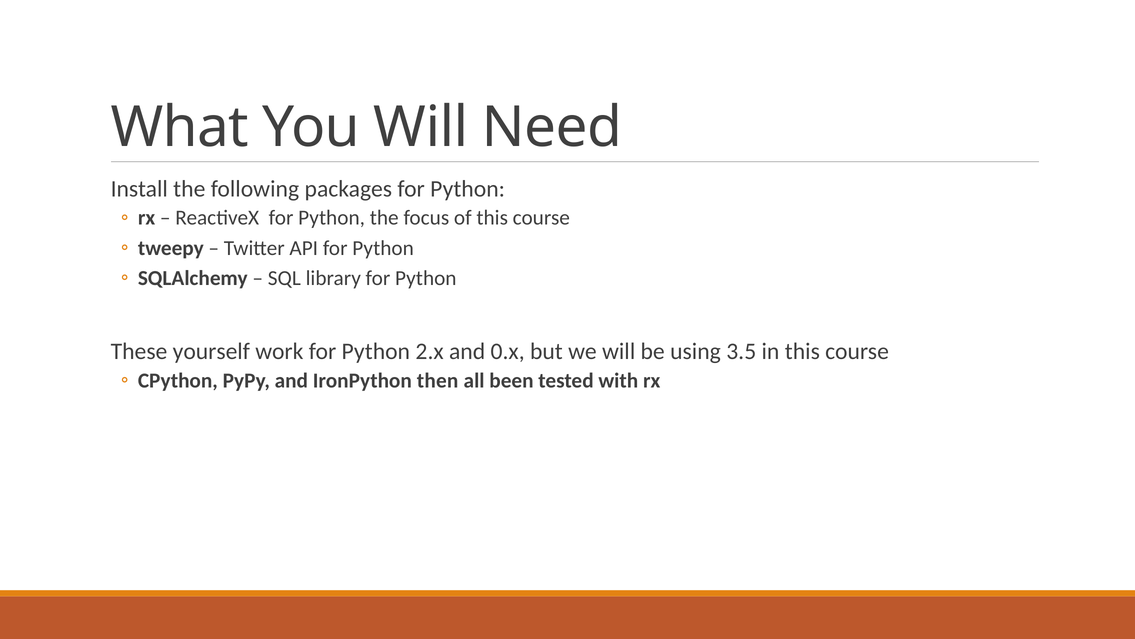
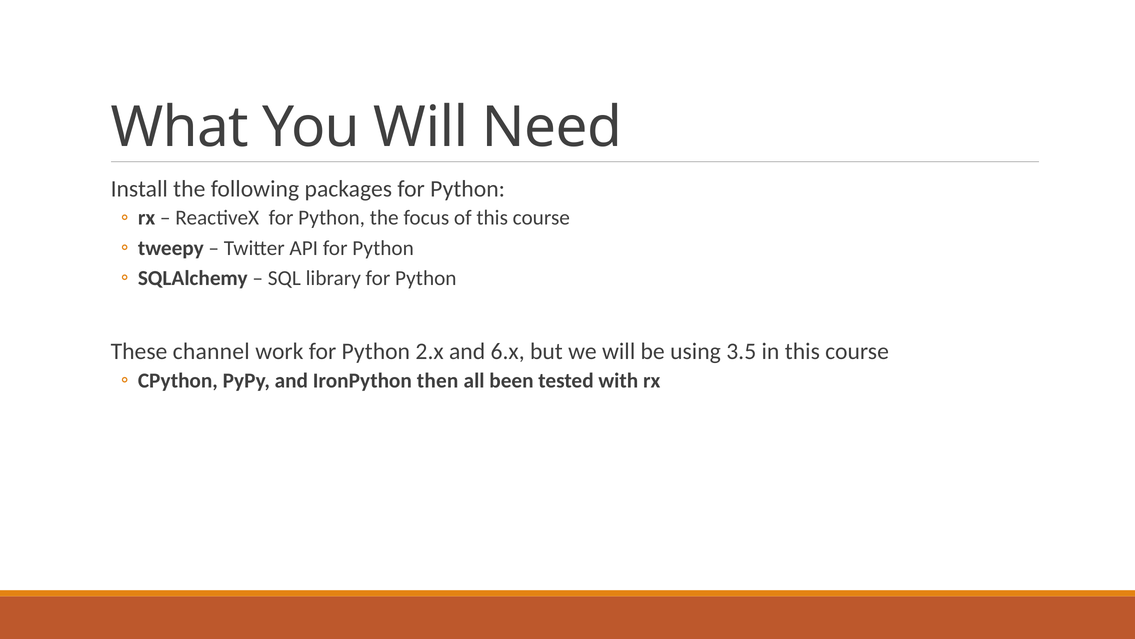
yourself: yourself -> channel
0.x: 0.x -> 6.x
